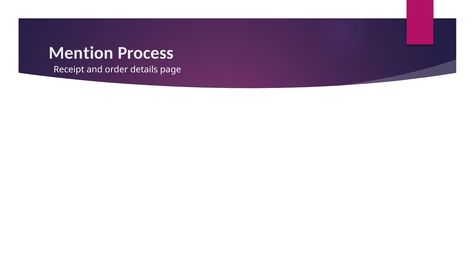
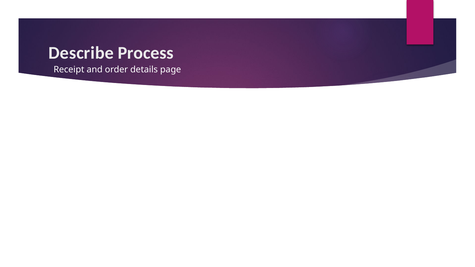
Mention: Mention -> Describe
